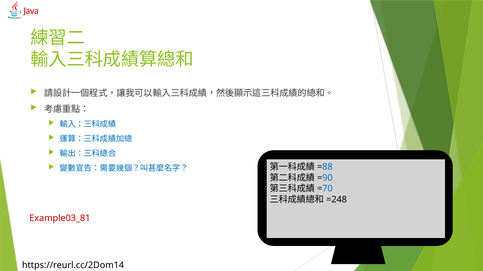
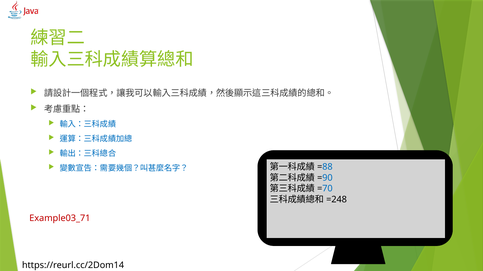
Example03_81: Example03_81 -> Example03_71
